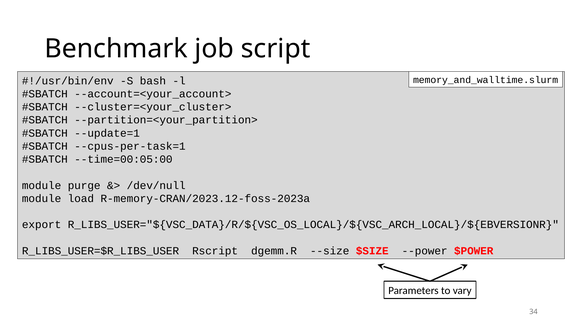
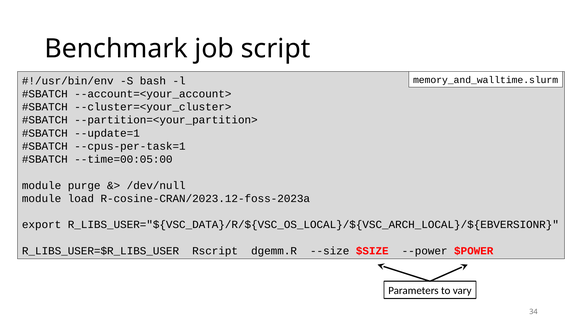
R-memory-CRAN/2023.12-foss-2023a: R-memory-CRAN/2023.12-foss-2023a -> R-cosine-CRAN/2023.12-foss-2023a
